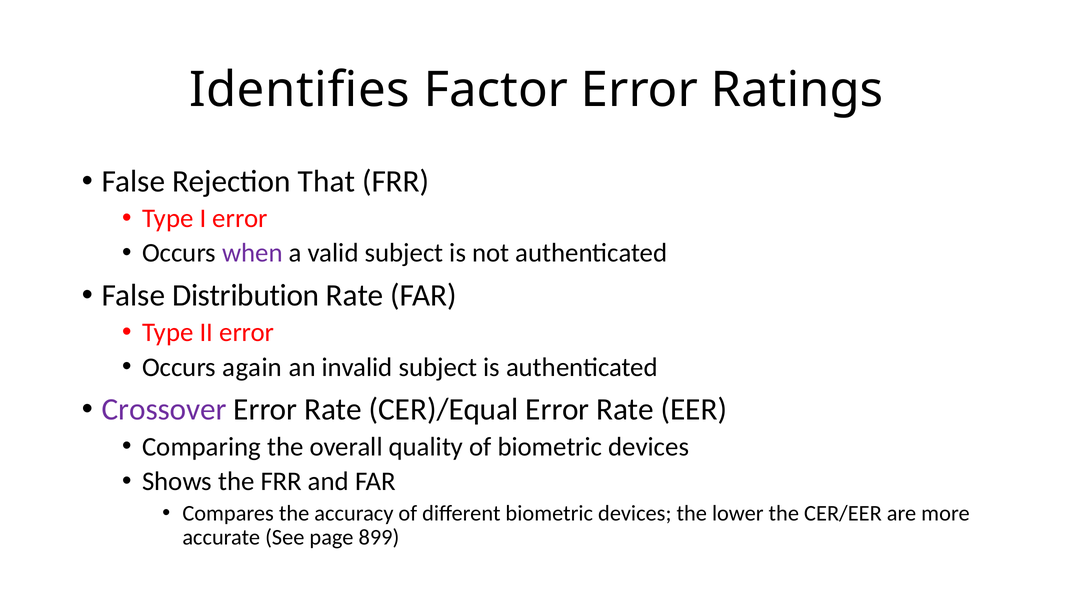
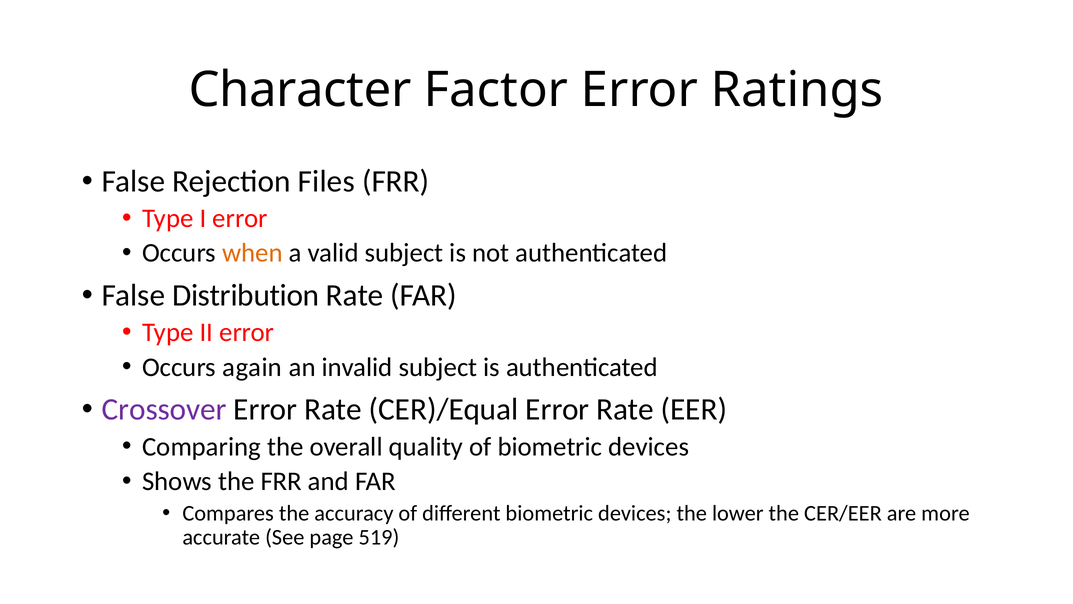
Identifies: Identifies -> Character
That: That -> Files
when colour: purple -> orange
899: 899 -> 519
